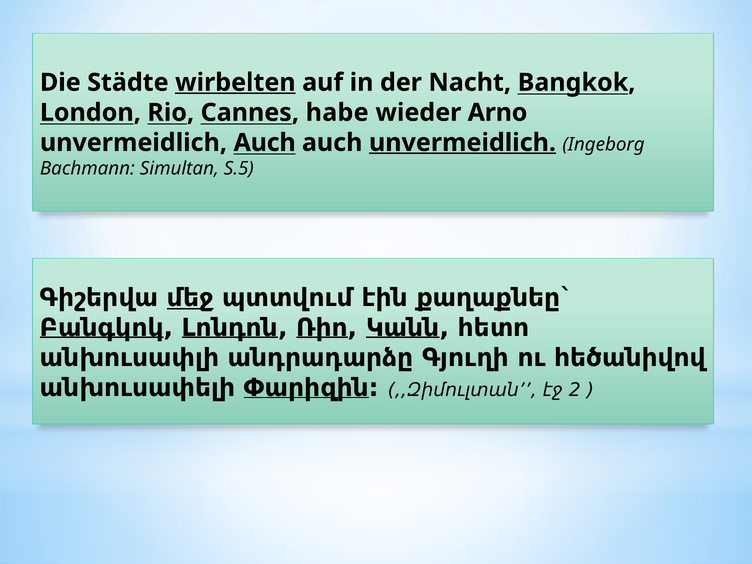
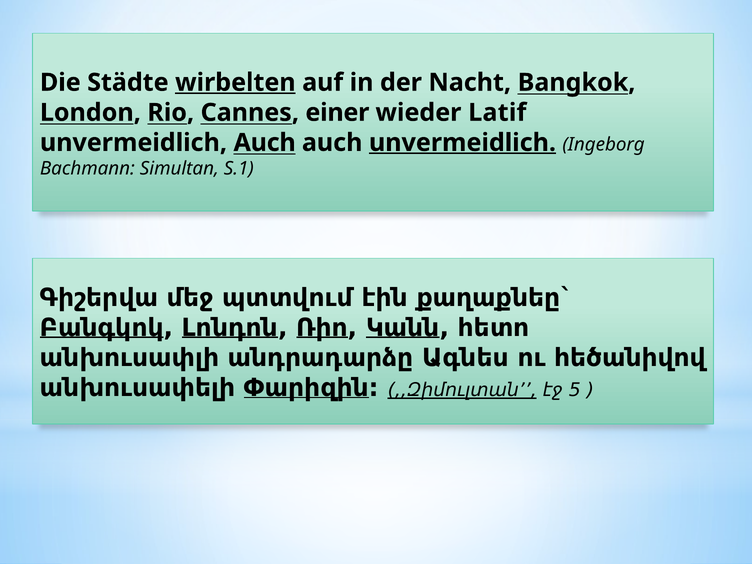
habe: habe -> einer
Arno: Arno -> Latif
S.5: S.5 -> S.1
մեջ underline: present -> none
Գյուղի: Գյուղի -> Ագնես
,,Զիմուլտան underline: none -> present
2: 2 -> 5
